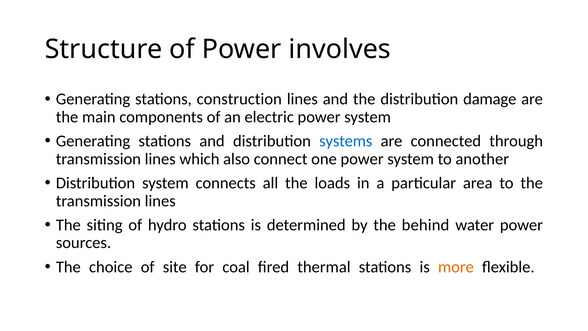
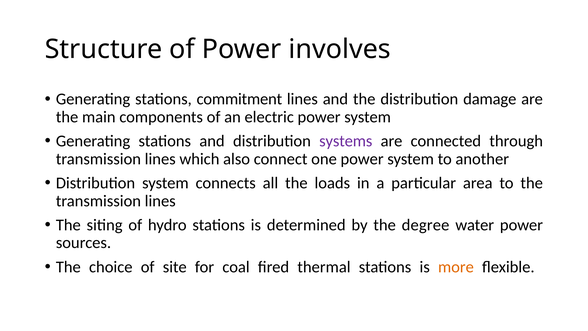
construction: construction -> commitment
systems colour: blue -> purple
behind: behind -> degree
